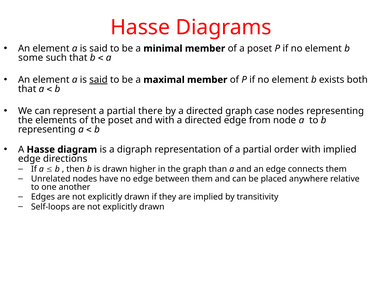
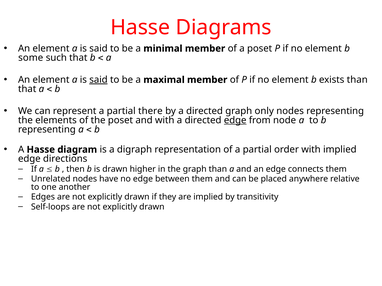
exists both: both -> than
case: case -> only
edge at (235, 120) underline: none -> present
